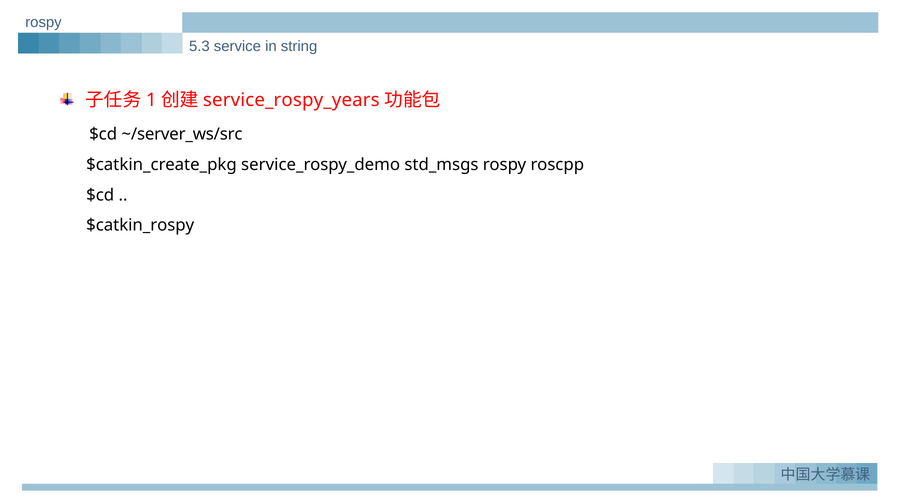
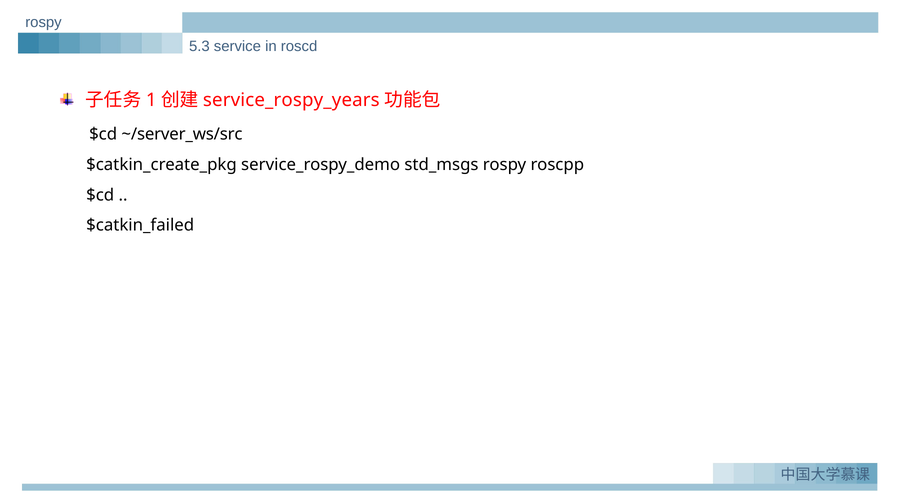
string: string -> roscd
$catkin_rospy: $catkin_rospy -> $catkin_failed
